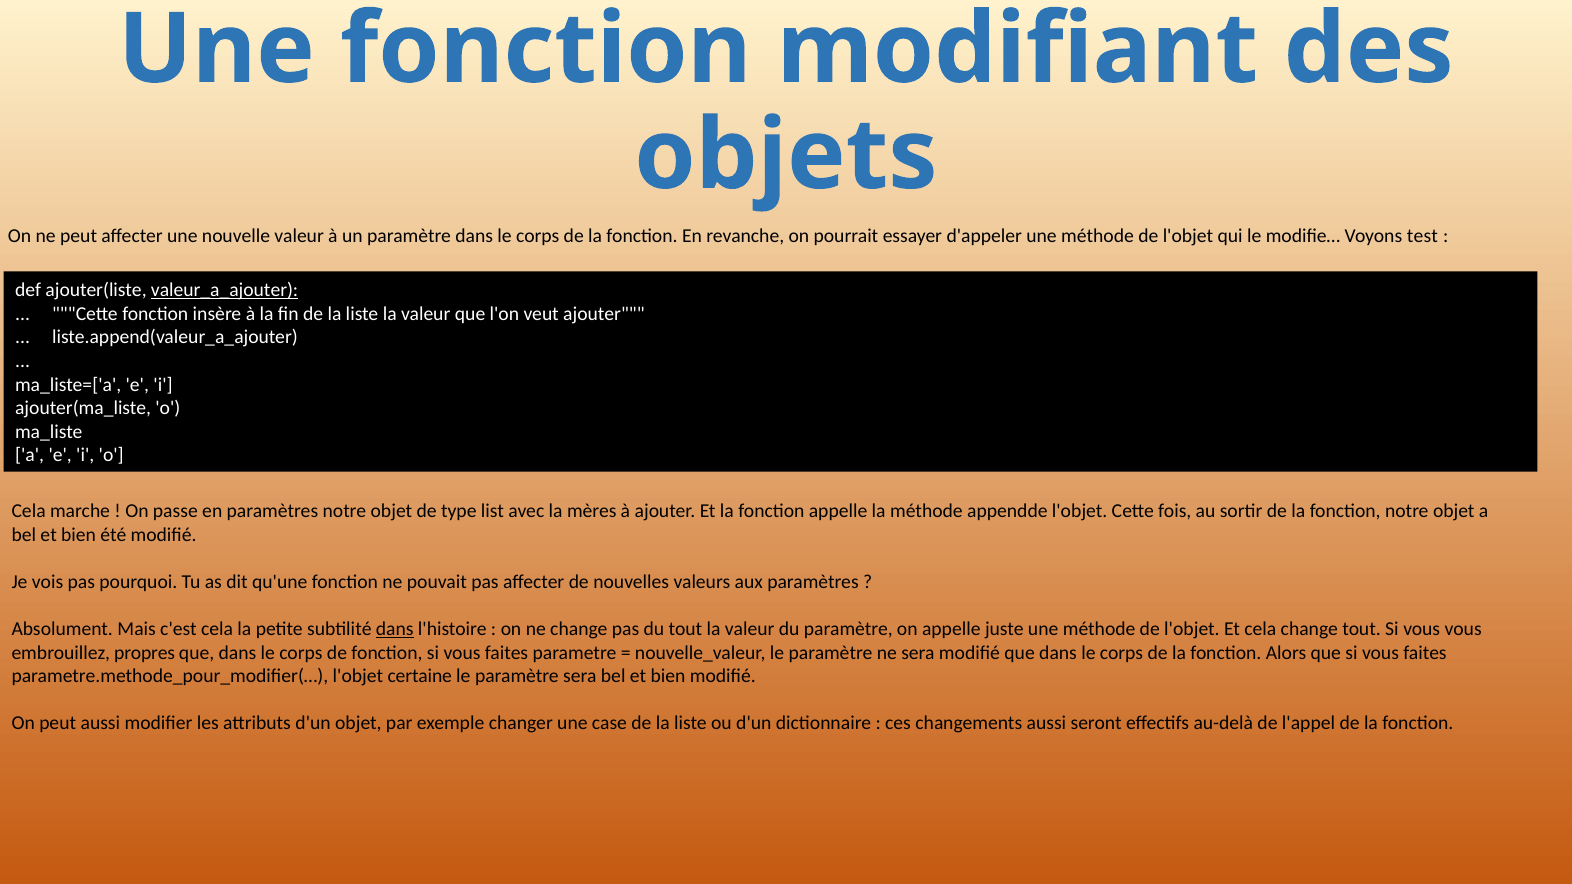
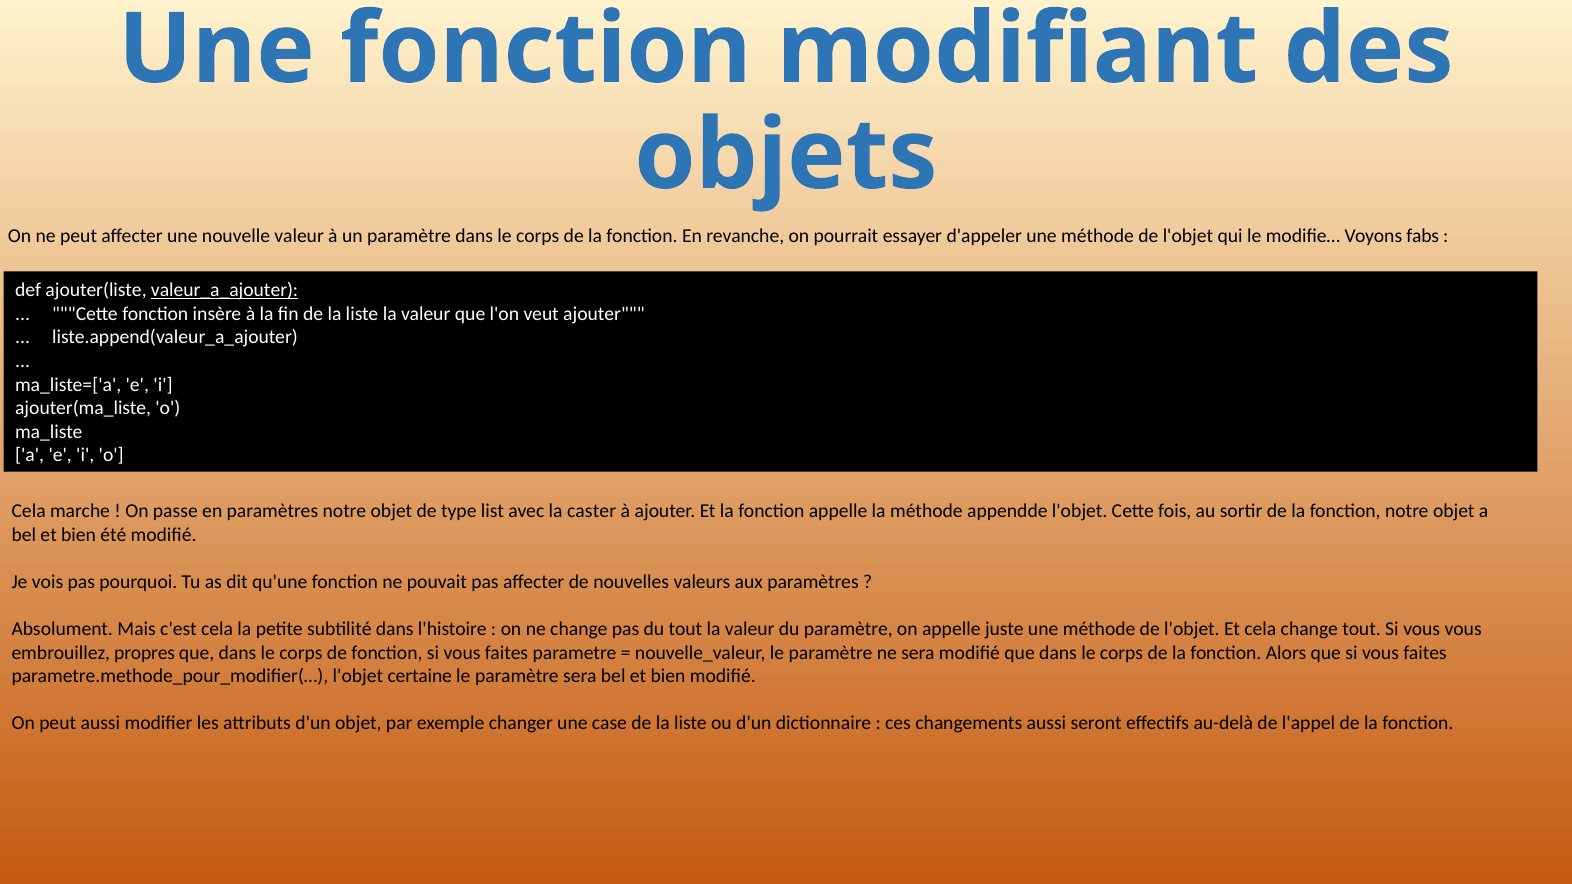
test: test -> fabs
mères: mères -> caster
dans at (395, 629) underline: present -> none
